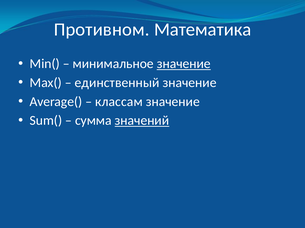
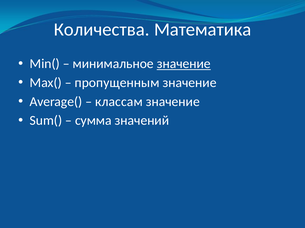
Противном: Противном -> Количества
единственный: единственный -> пропущенным
значений underline: present -> none
